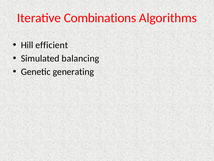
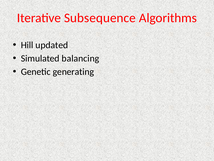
Combinations: Combinations -> Subsequence
efficient: efficient -> updated
